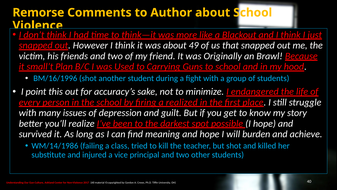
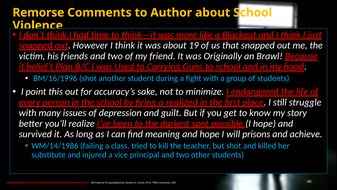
49: 49 -> 19
small’t: small’t -> belief’t
burden: burden -> prisons
